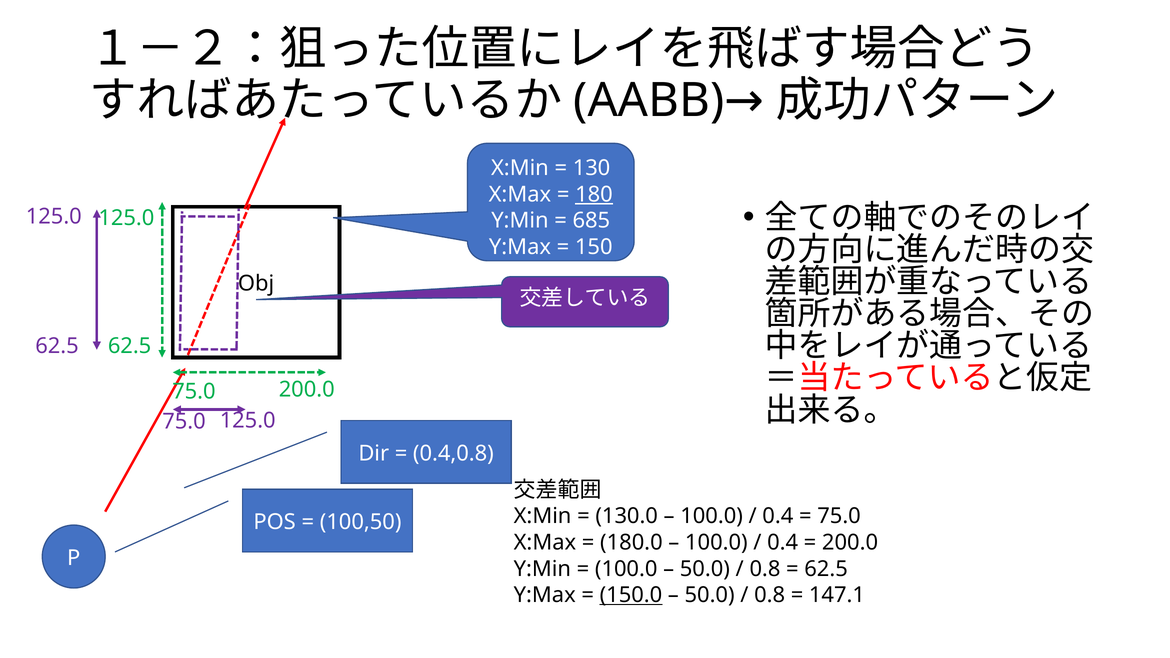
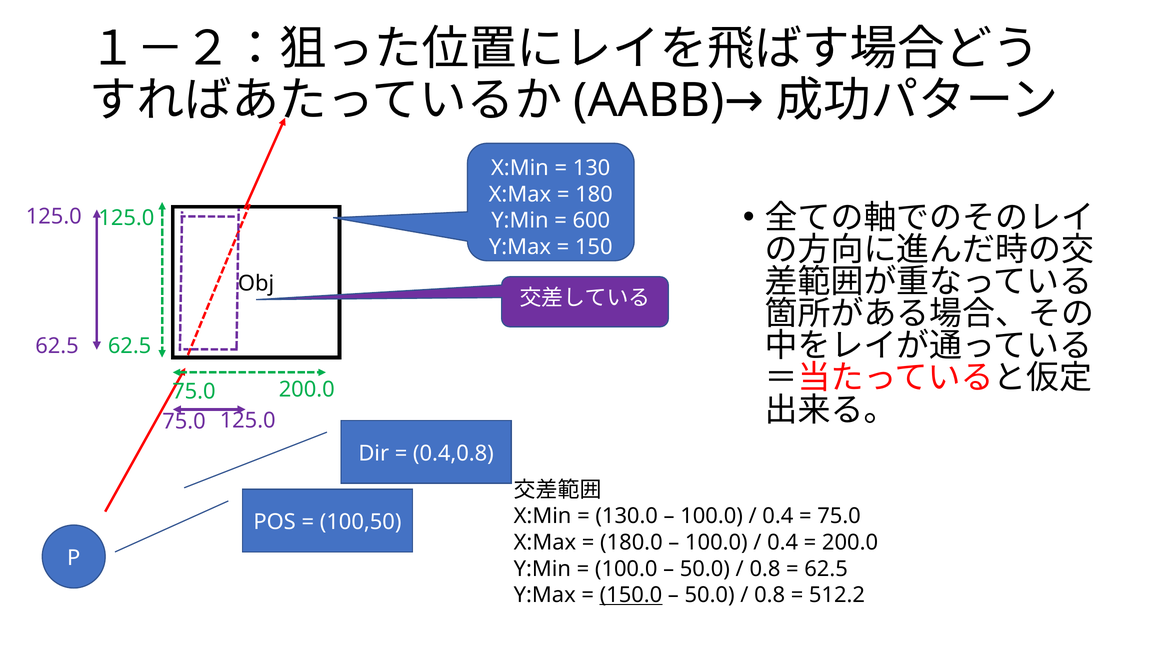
180 underline: present -> none
685: 685 -> 600
147.1: 147.1 -> 512.2
